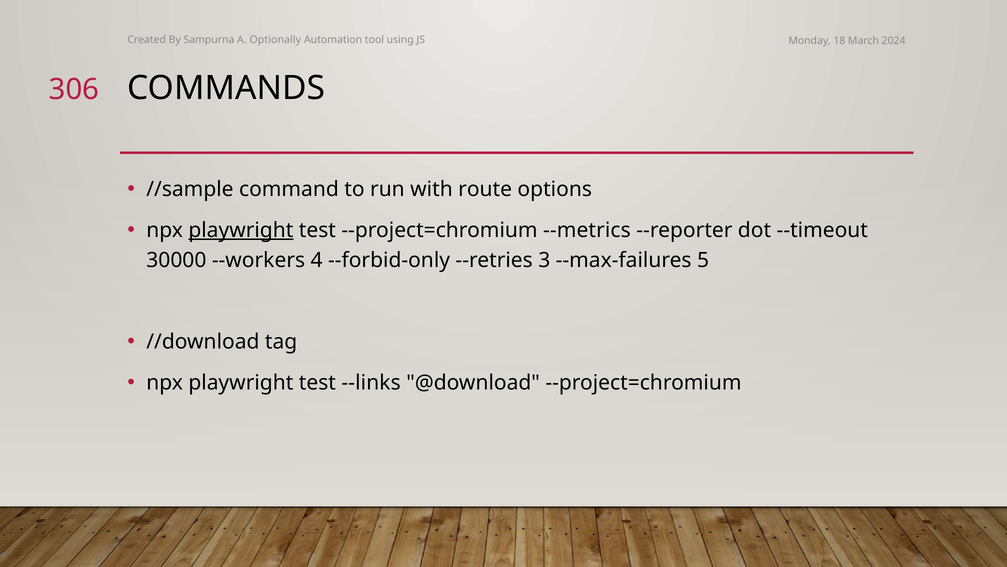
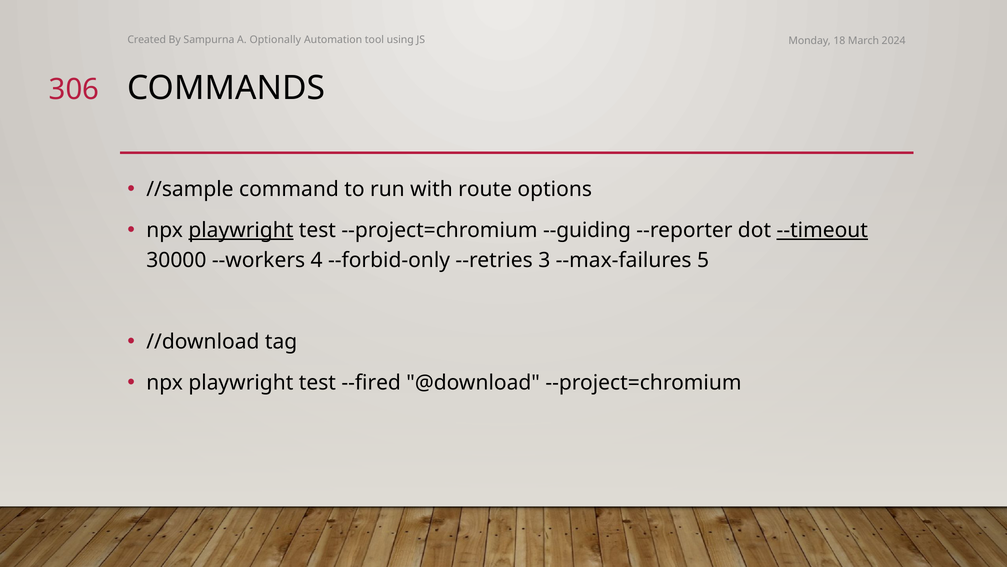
--metrics: --metrics -> --guiding
--timeout underline: none -> present
--links: --links -> --fired
